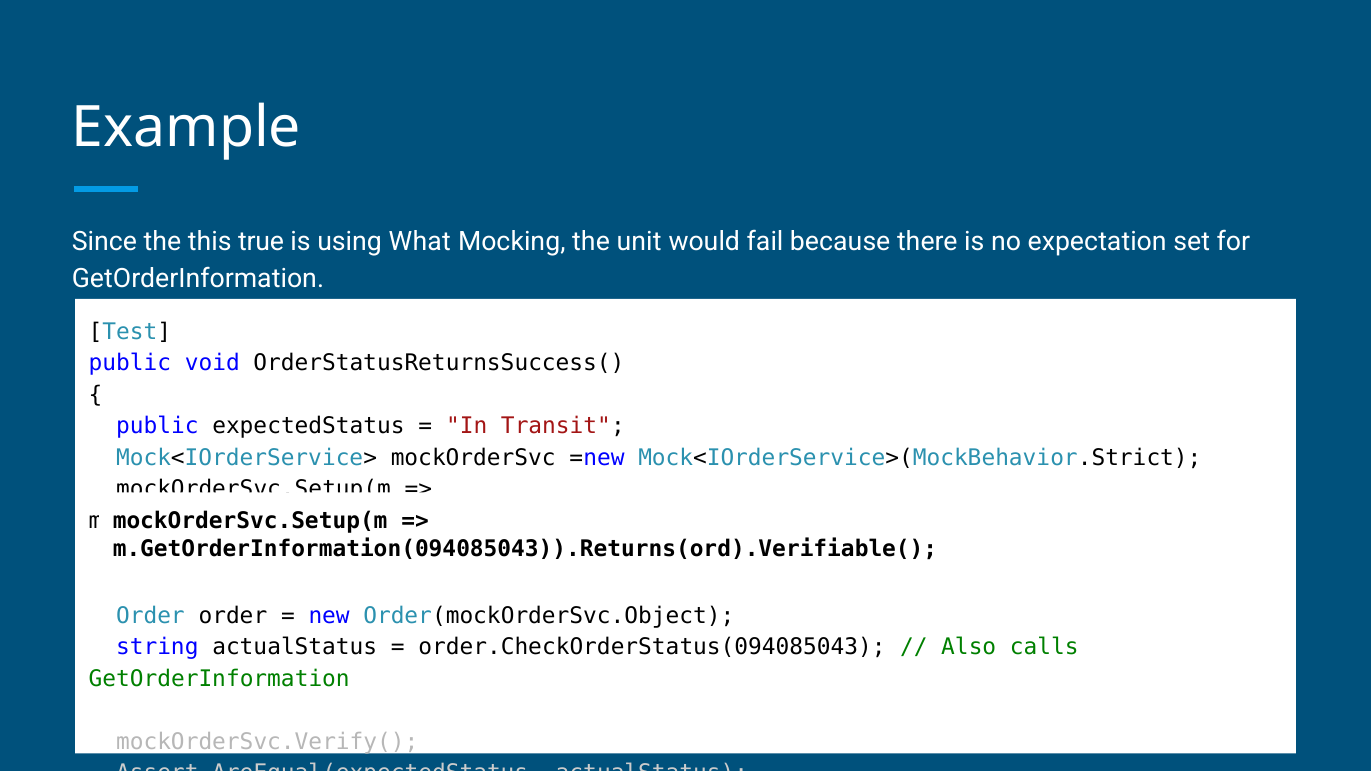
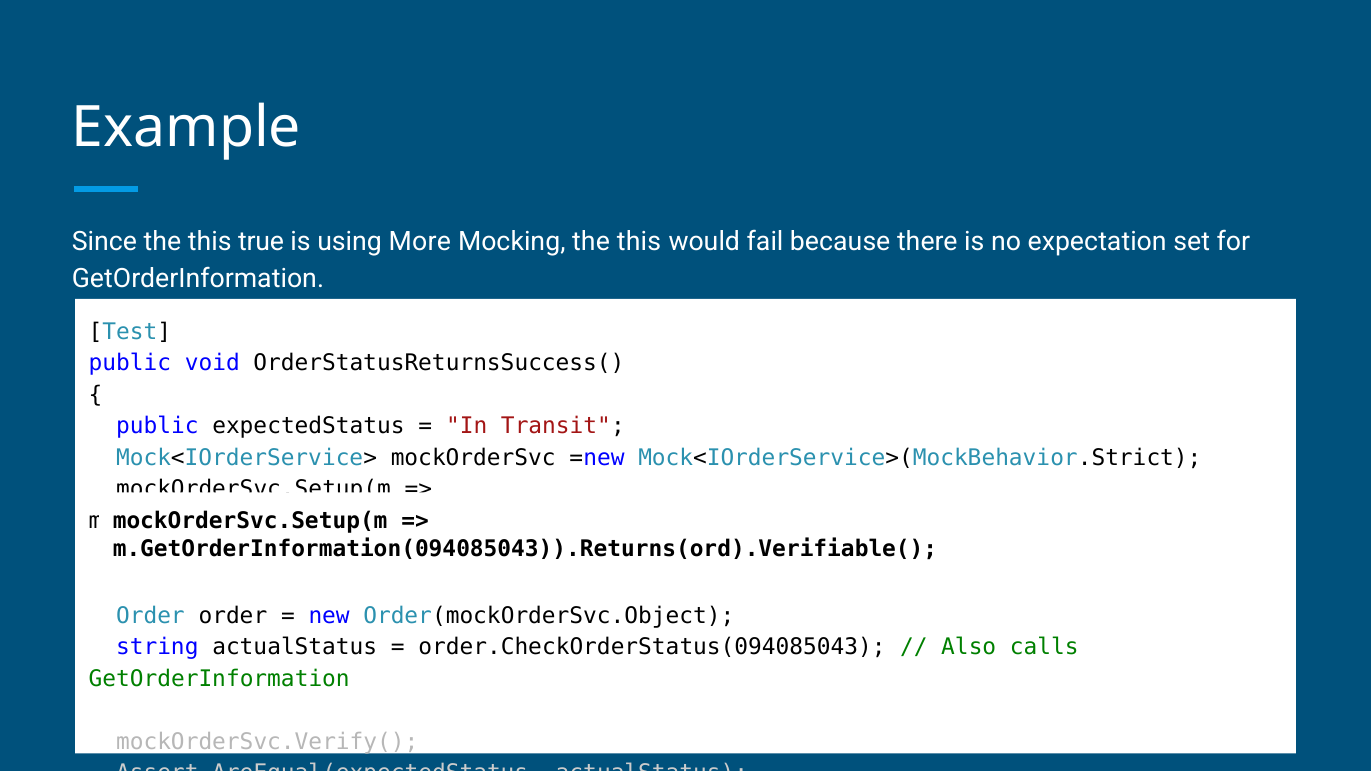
What: What -> More
Mocking the unit: unit -> this
